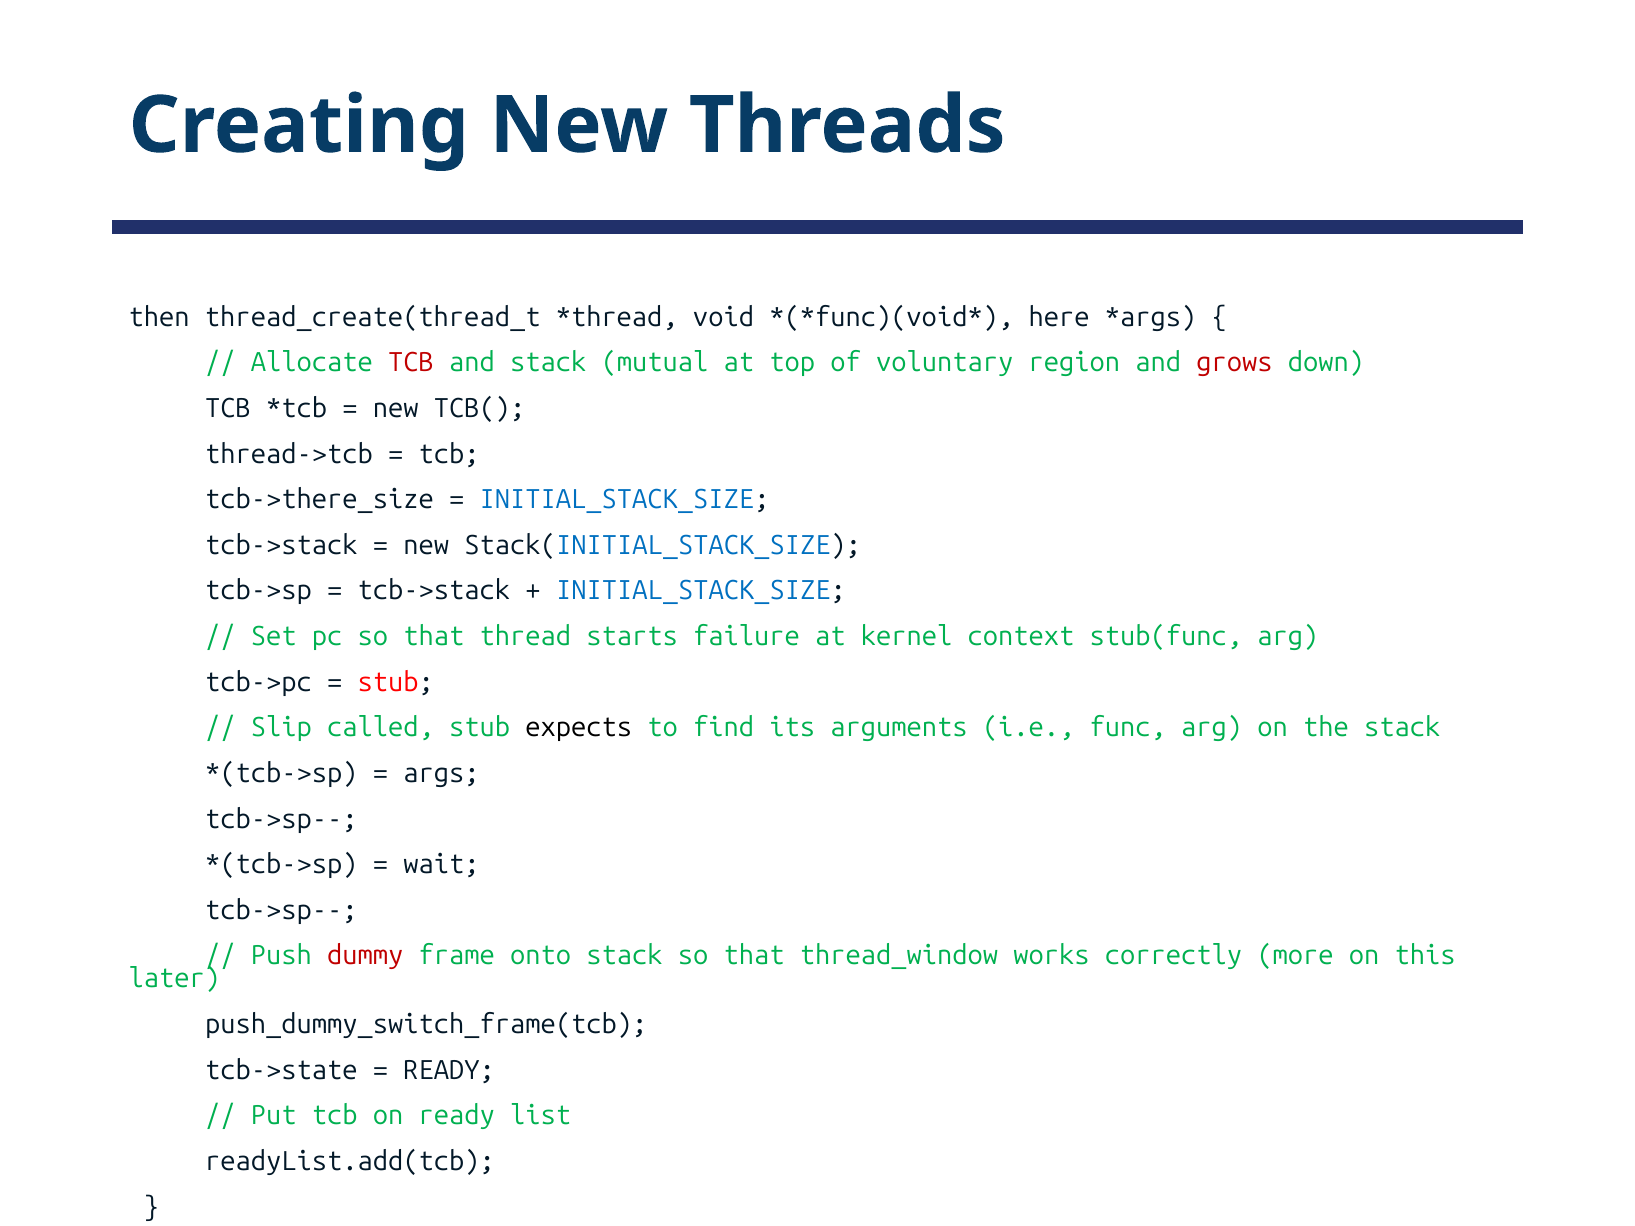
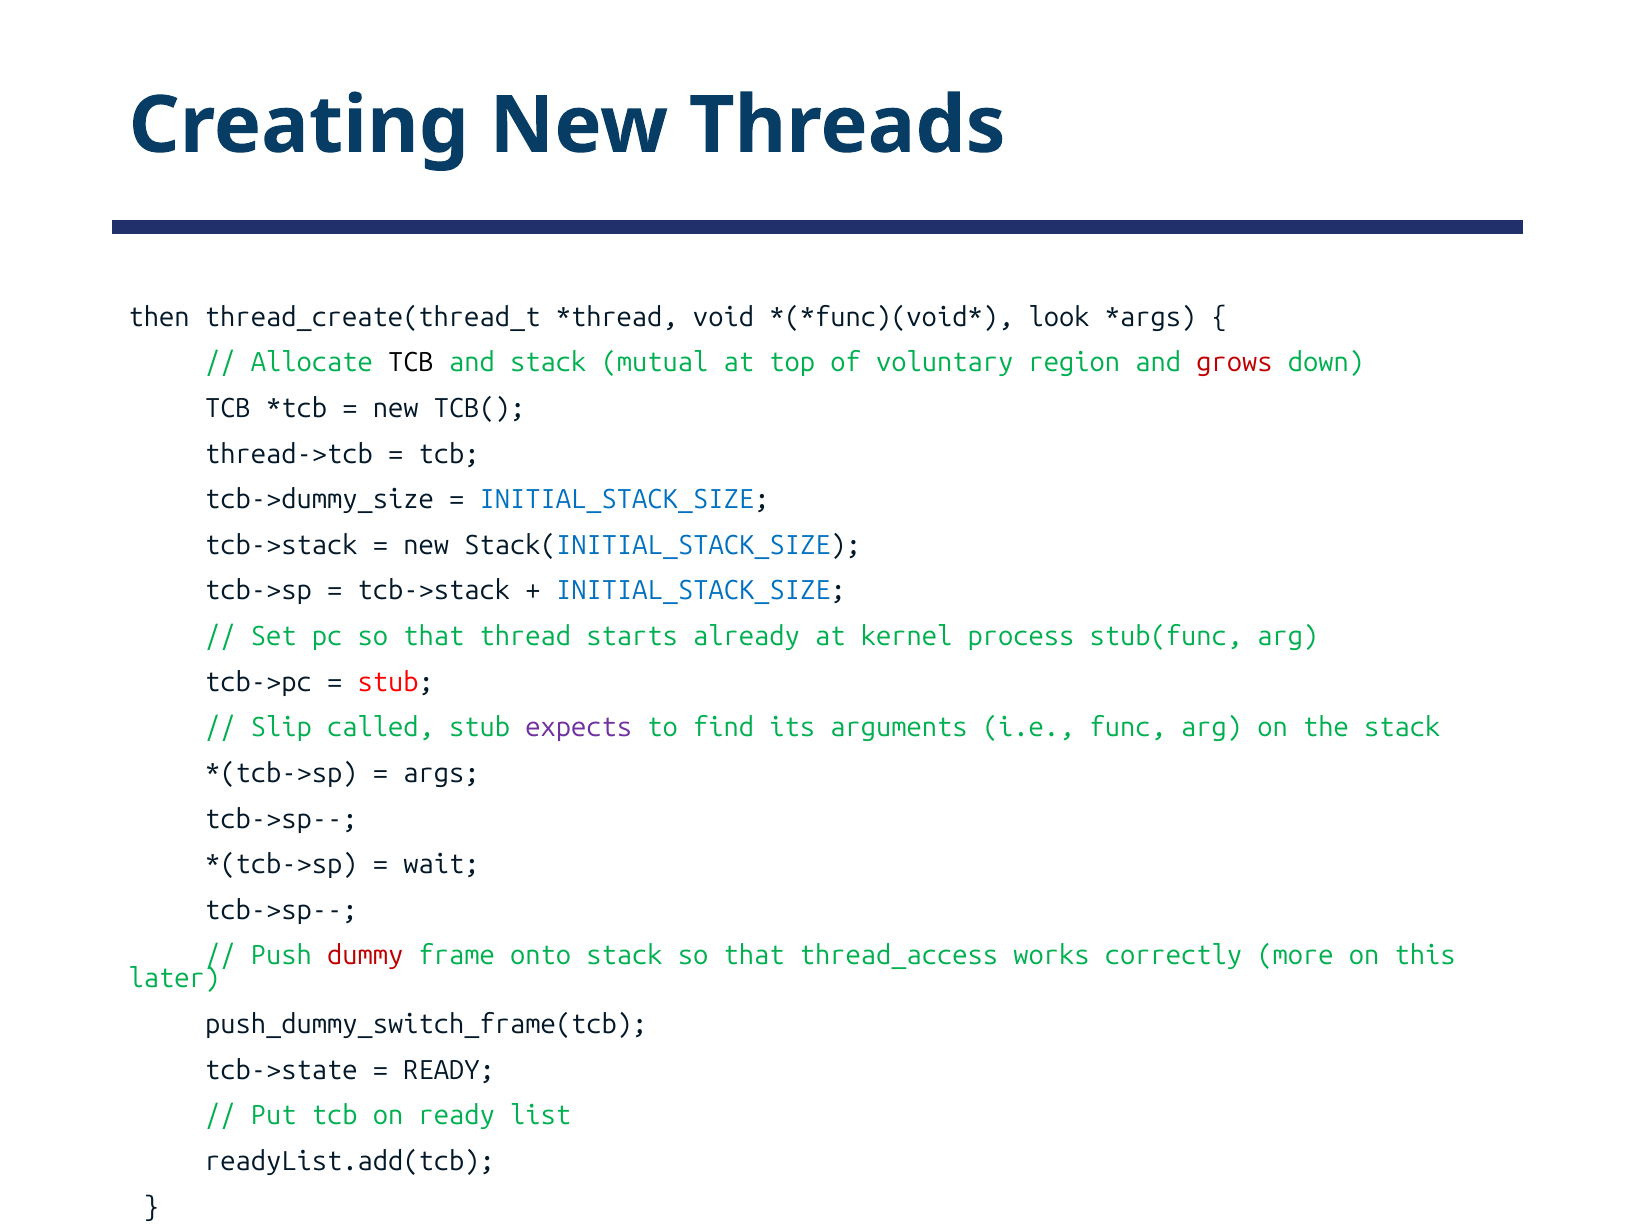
here: here -> look
TCB at (411, 363) colour: red -> black
tcb->there_size: tcb->there_size -> tcb->dummy_size
failure: failure -> already
context: context -> process
expects colour: black -> purple
thread_window: thread_window -> thread_access
